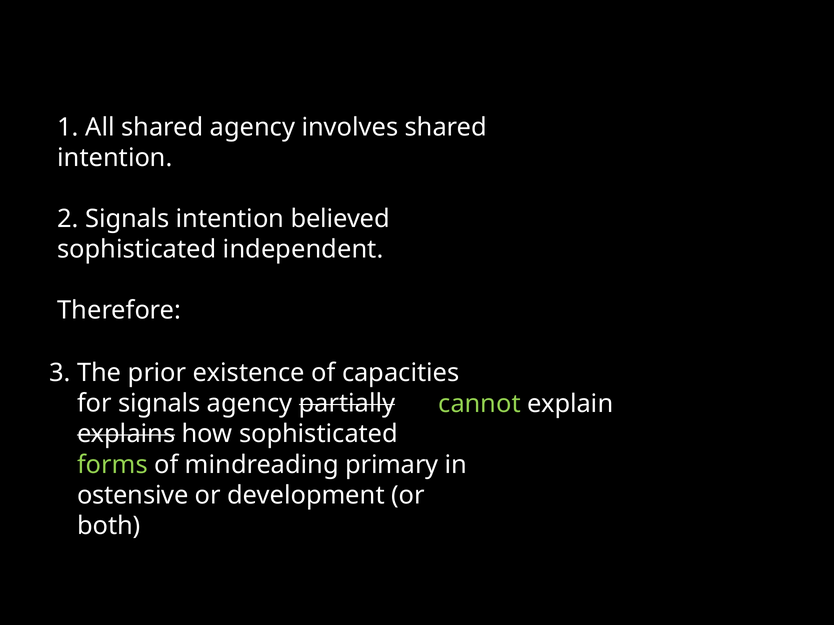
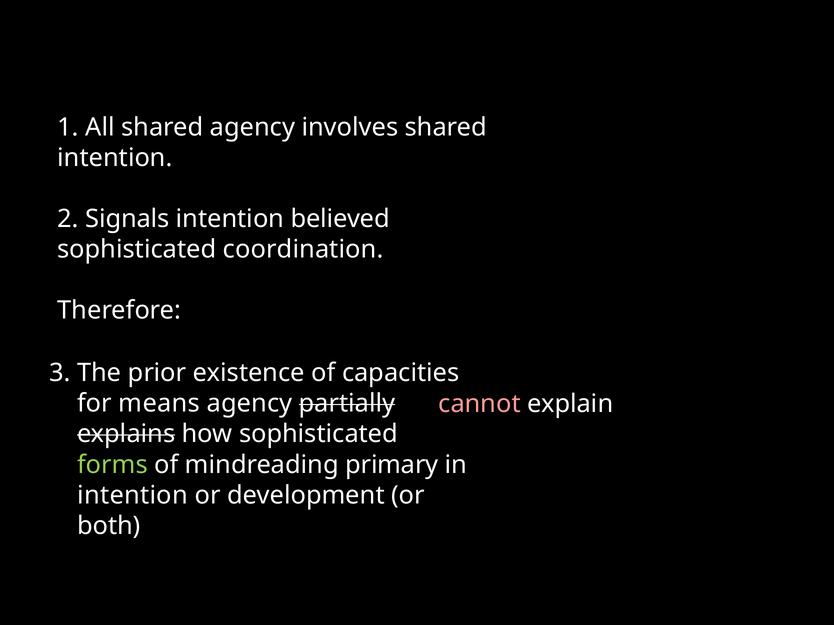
independent: independent -> coordination
for signals: signals -> means
cannot colour: light green -> pink
ostensive at (133, 496): ostensive -> intention
